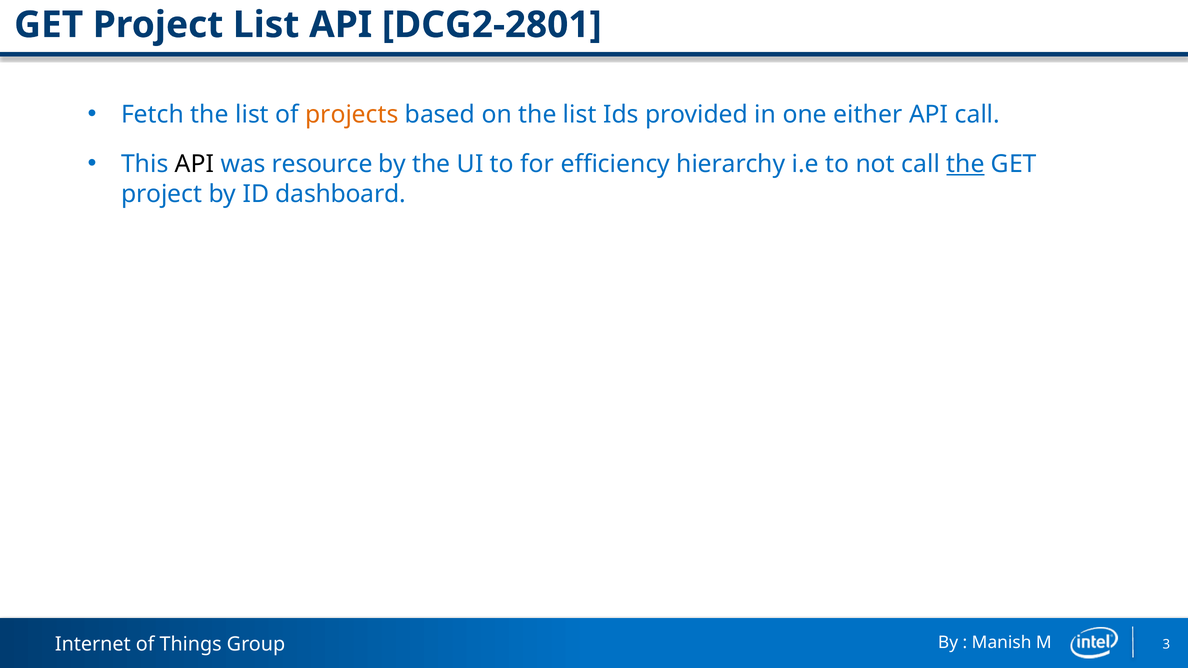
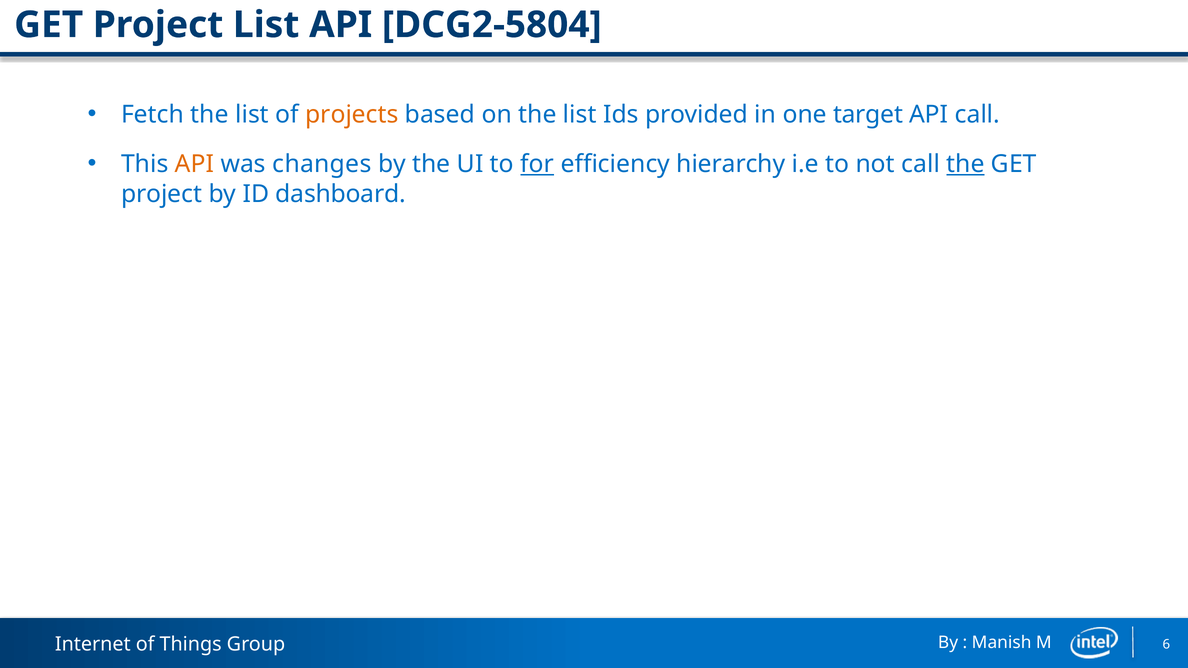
DCG2-2801: DCG2-2801 -> DCG2-5804
either: either -> target
API at (194, 164) colour: black -> orange
resource: resource -> changes
for underline: none -> present
3: 3 -> 6
